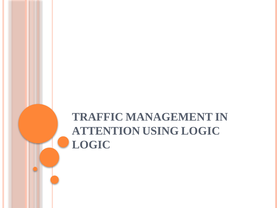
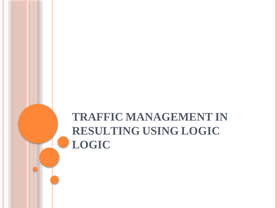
ATTENTION: ATTENTION -> RESULTING
